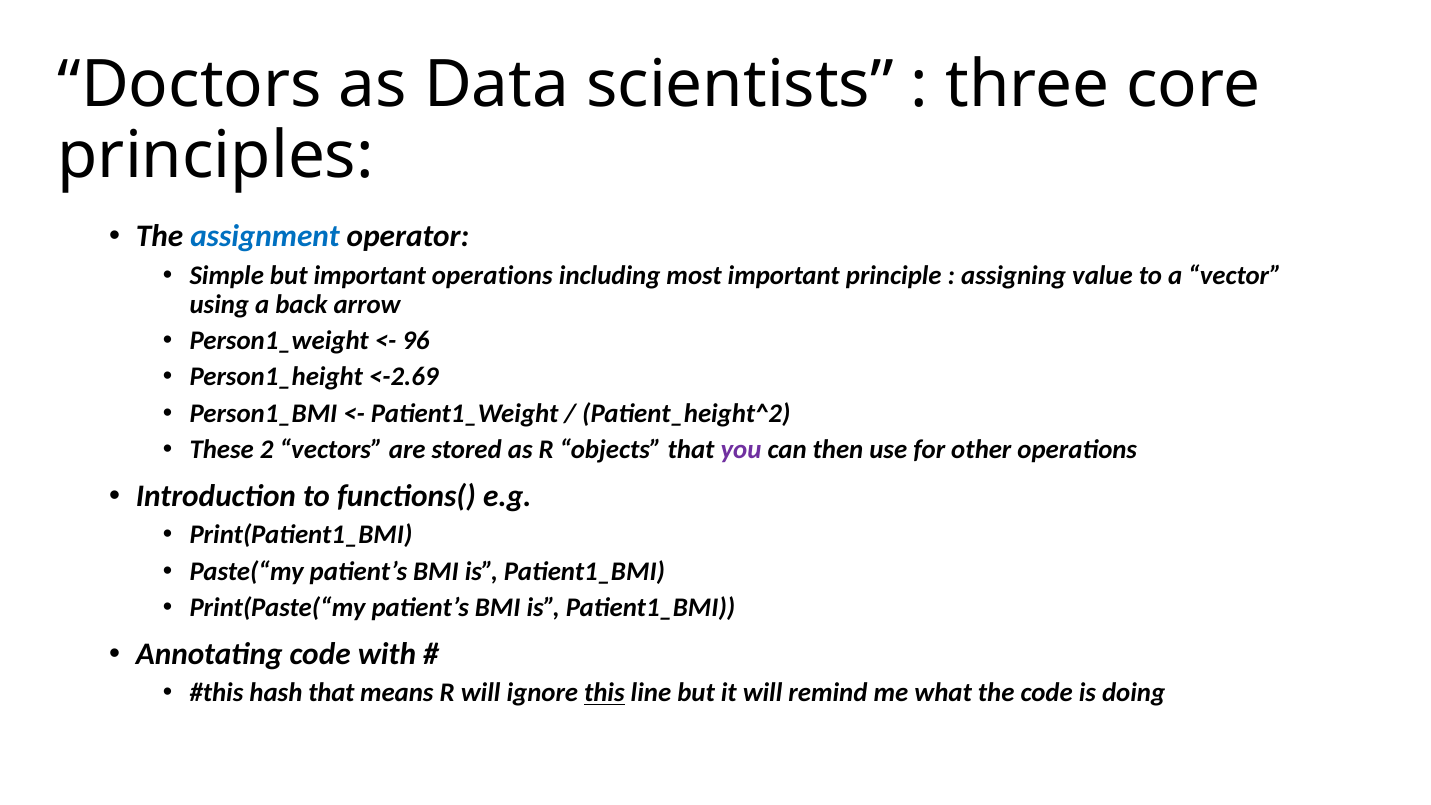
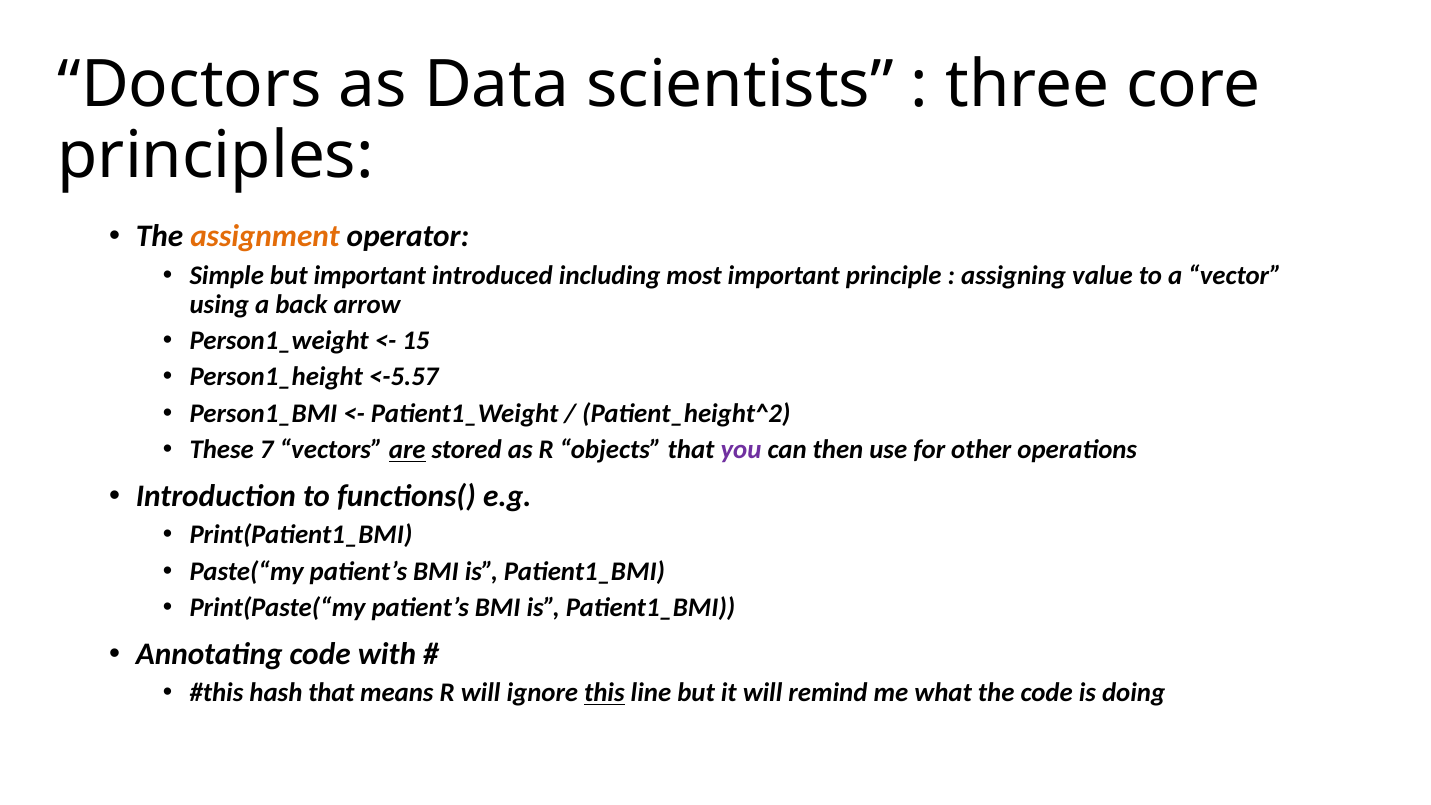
assignment colour: blue -> orange
important operations: operations -> introduced
96: 96 -> 15
<-2.69: <-2.69 -> <-5.57
2: 2 -> 7
are underline: none -> present
